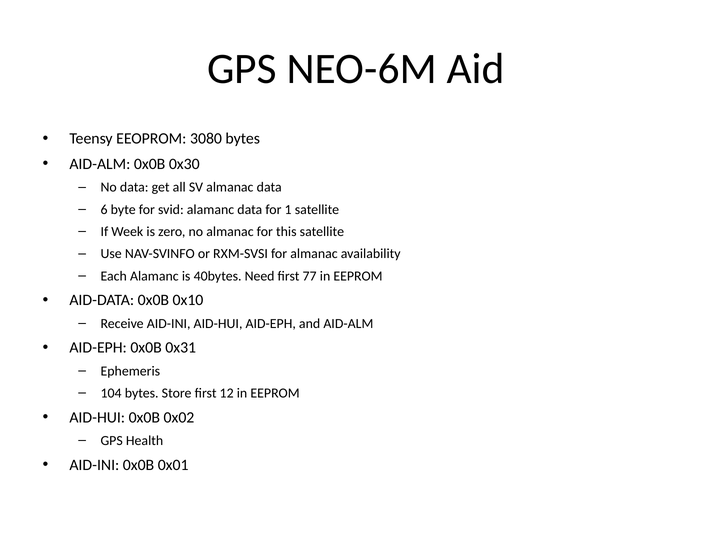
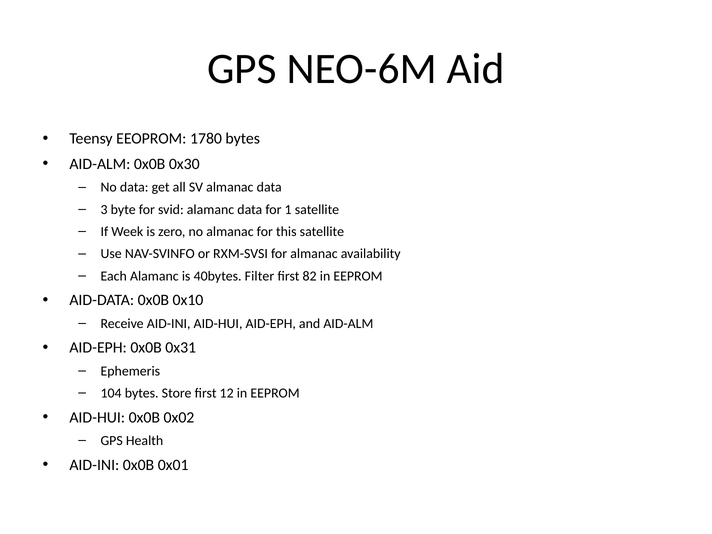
3080: 3080 -> 1780
6: 6 -> 3
Need: Need -> Filter
77: 77 -> 82
